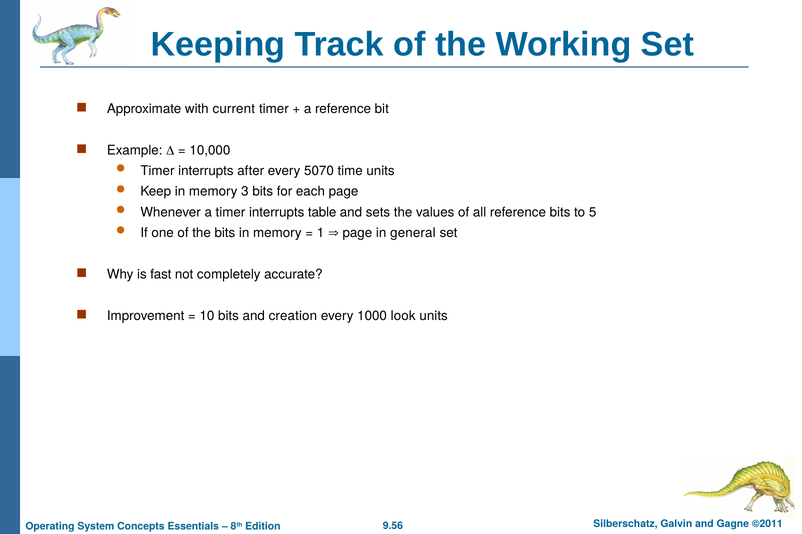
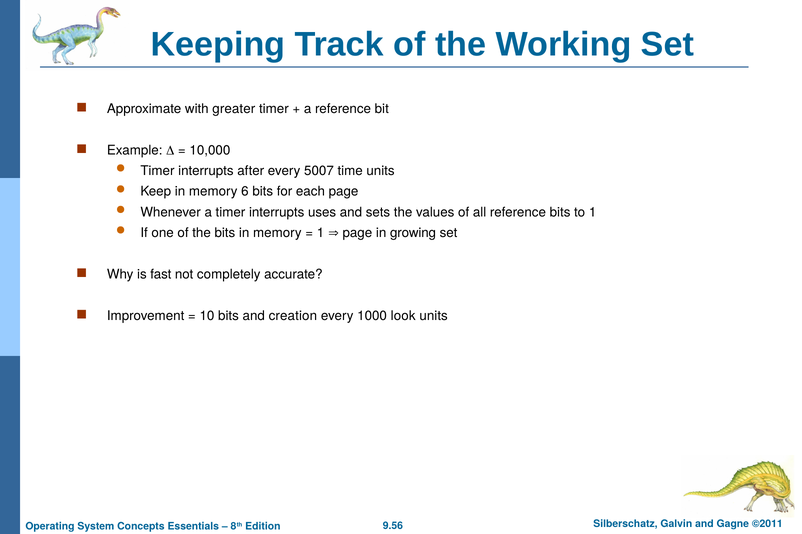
current: current -> greater
5070: 5070 -> 5007
3: 3 -> 6
table: table -> uses
to 5: 5 -> 1
general: general -> growing
